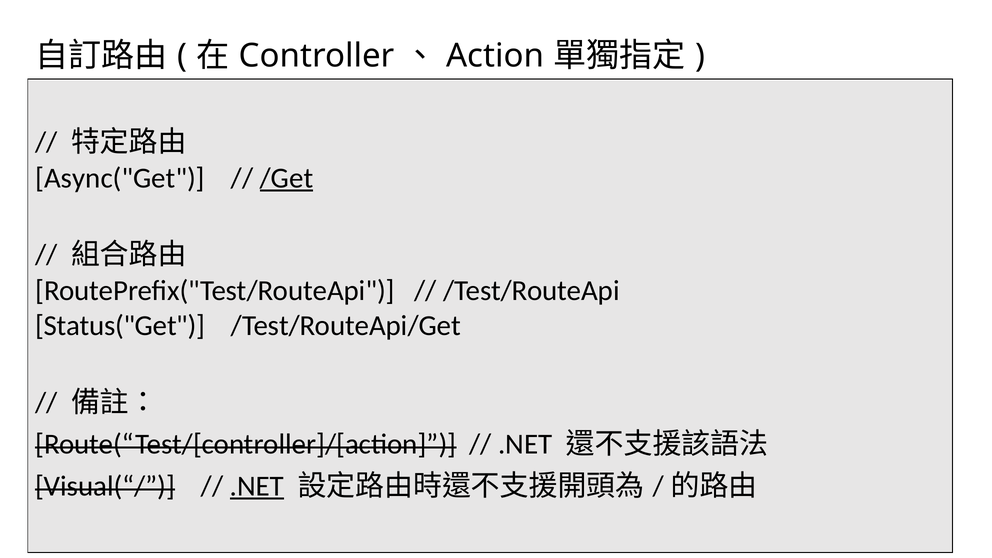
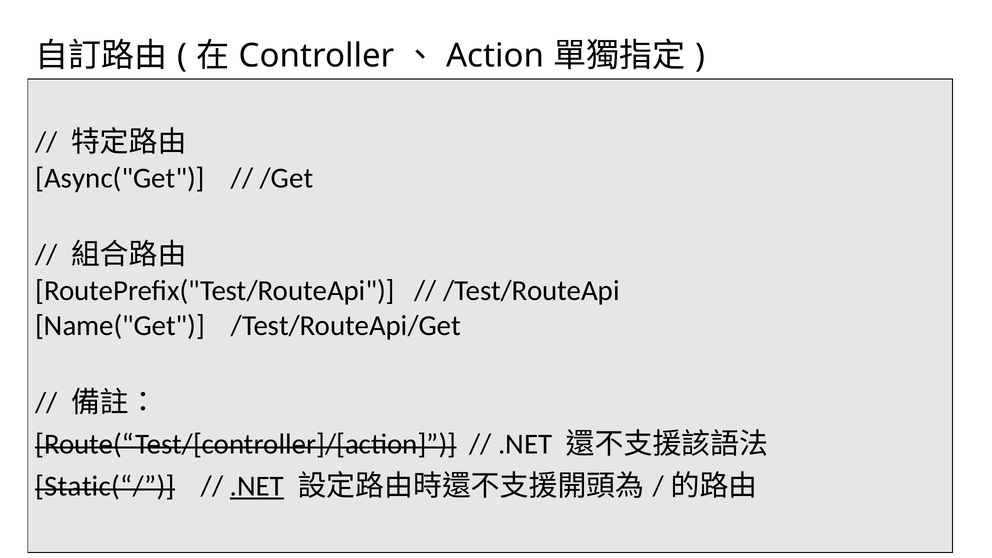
/Get underline: present -> none
Status("Get: Status("Get -> Name("Get
Visual(“/: Visual(“/ -> Static(“/
